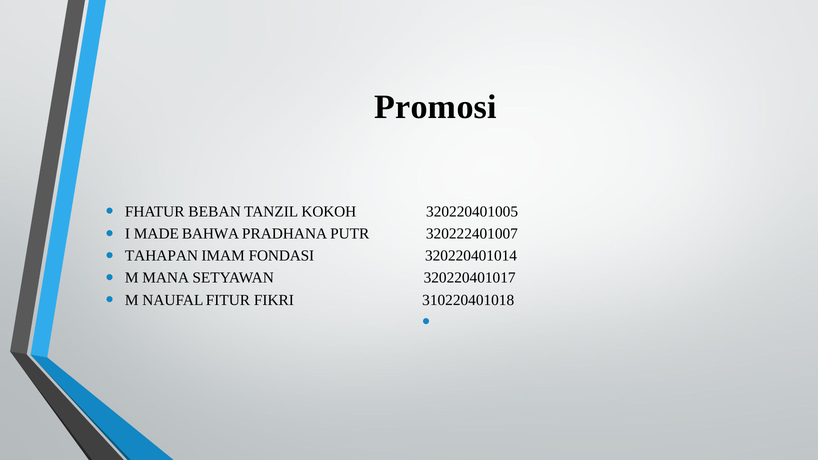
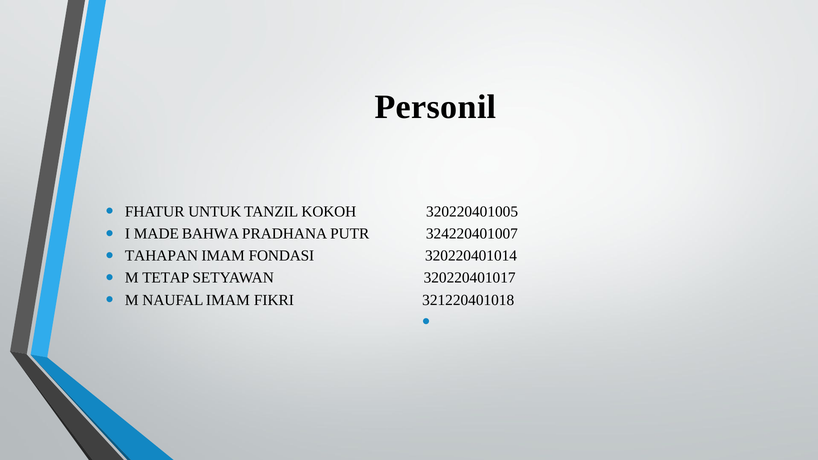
Promosi: Promosi -> Personil
BEBAN: BEBAN -> UNTUK
320222401007: 320222401007 -> 324220401007
MANA: MANA -> TETAP
NAUFAL FITUR: FITUR -> IMAM
310220401018: 310220401018 -> 321220401018
